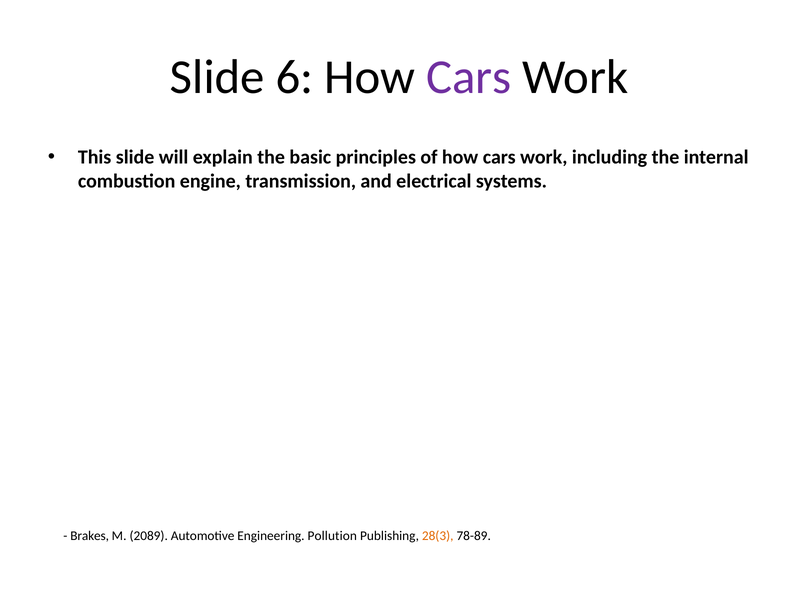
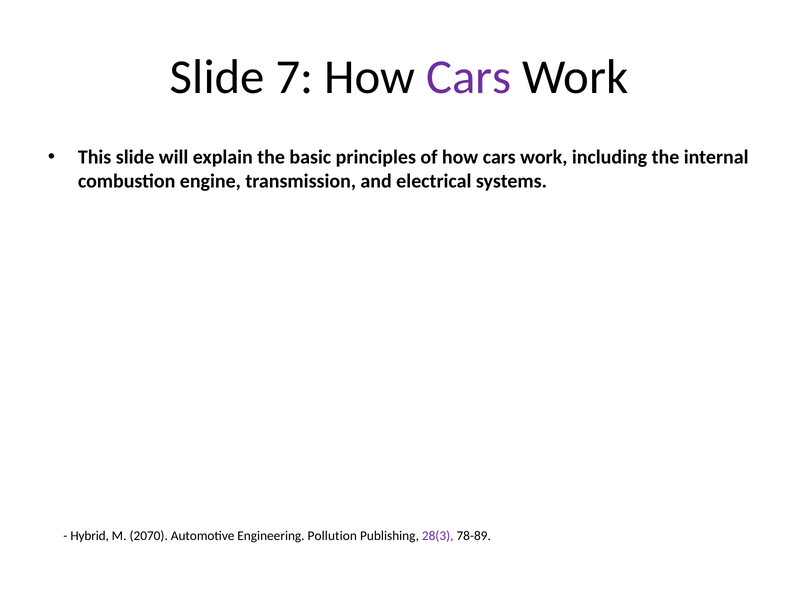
6: 6 -> 7
Brakes: Brakes -> Hybrid
2089: 2089 -> 2070
28(3 colour: orange -> purple
